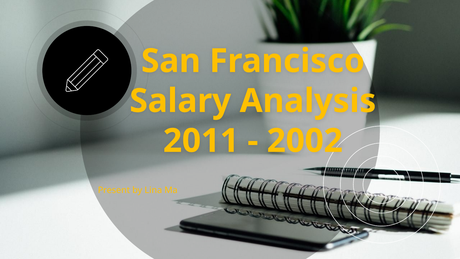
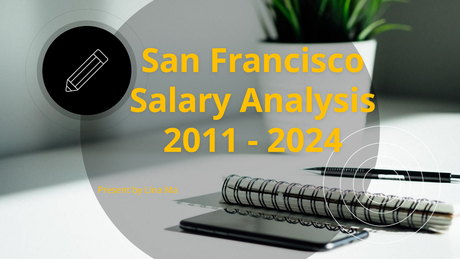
2002: 2002 -> 2024
